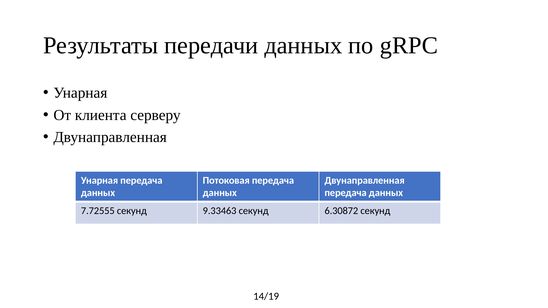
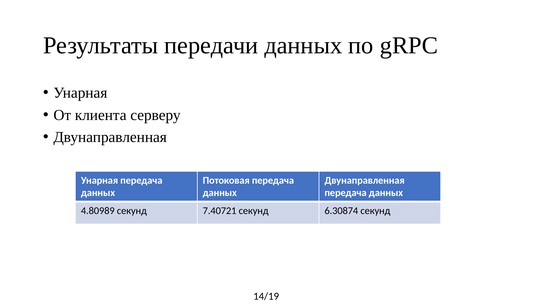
7.72555: 7.72555 -> 4.80989
9.33463: 9.33463 -> 7.40721
6.30872: 6.30872 -> 6.30874
